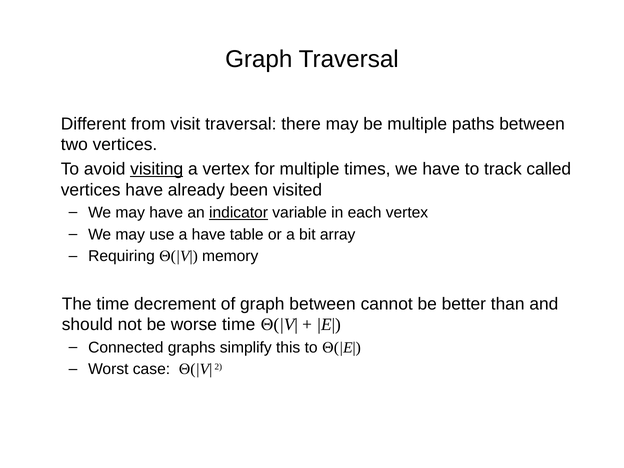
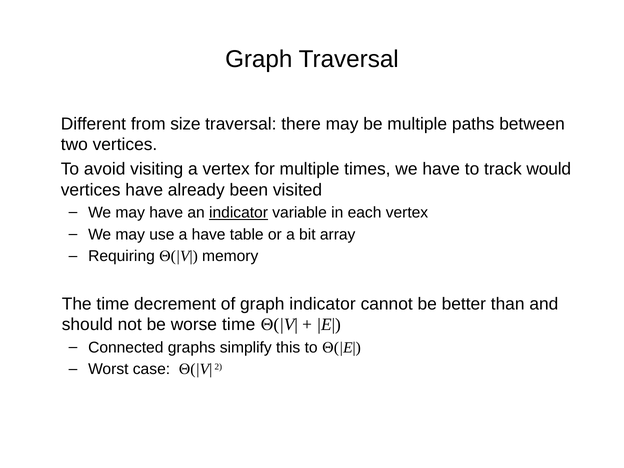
visit: visit -> size
visiting underline: present -> none
called: called -> would
graph between: between -> indicator
